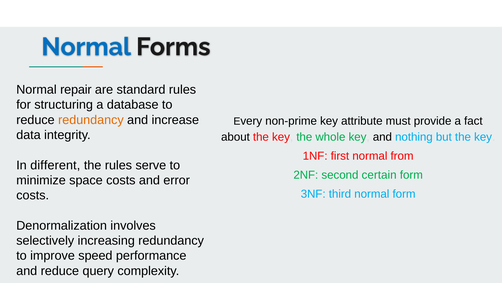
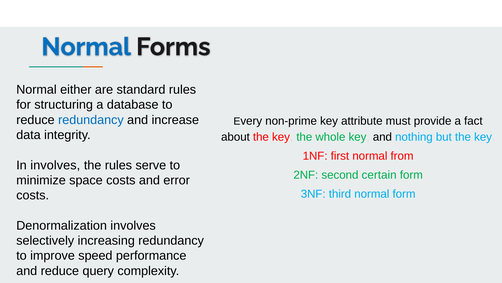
repair: repair -> either
redundancy at (91, 120) colour: orange -> blue
In different: different -> involves
